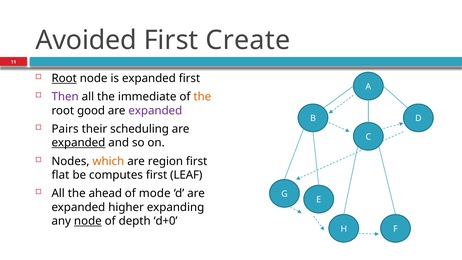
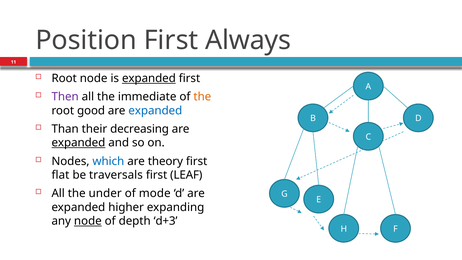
Avoided: Avoided -> Position
Create: Create -> Always
Root at (64, 78) underline: present -> none
expanded at (149, 78) underline: none -> present
expanded at (155, 111) colour: purple -> blue
Pairs: Pairs -> Than
scheduling: scheduling -> decreasing
which colour: orange -> blue
region: region -> theory
computes: computes -> traversals
ahead: ahead -> under
d+0: d+0 -> d+3
